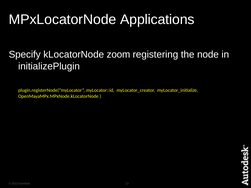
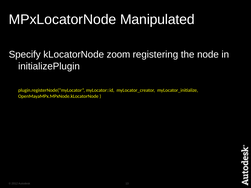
Applications: Applications -> Manipulated
